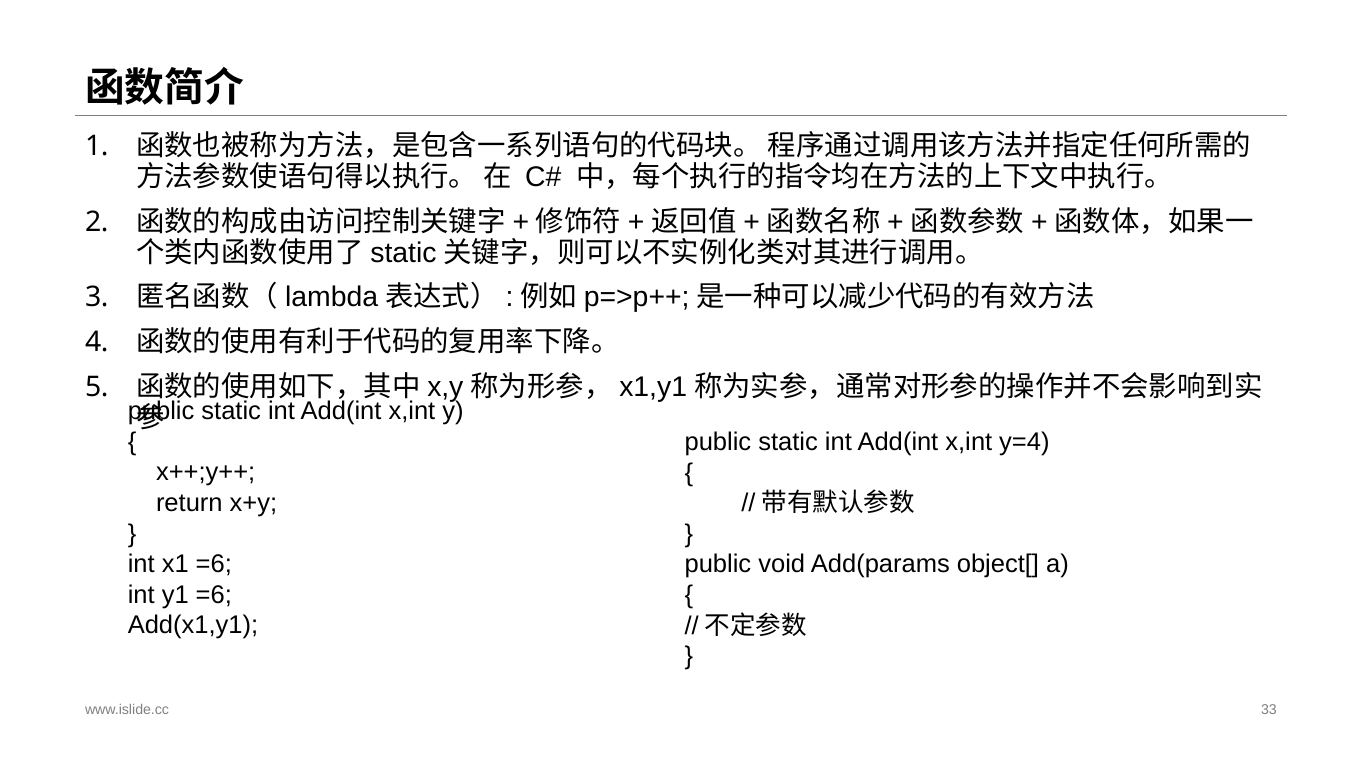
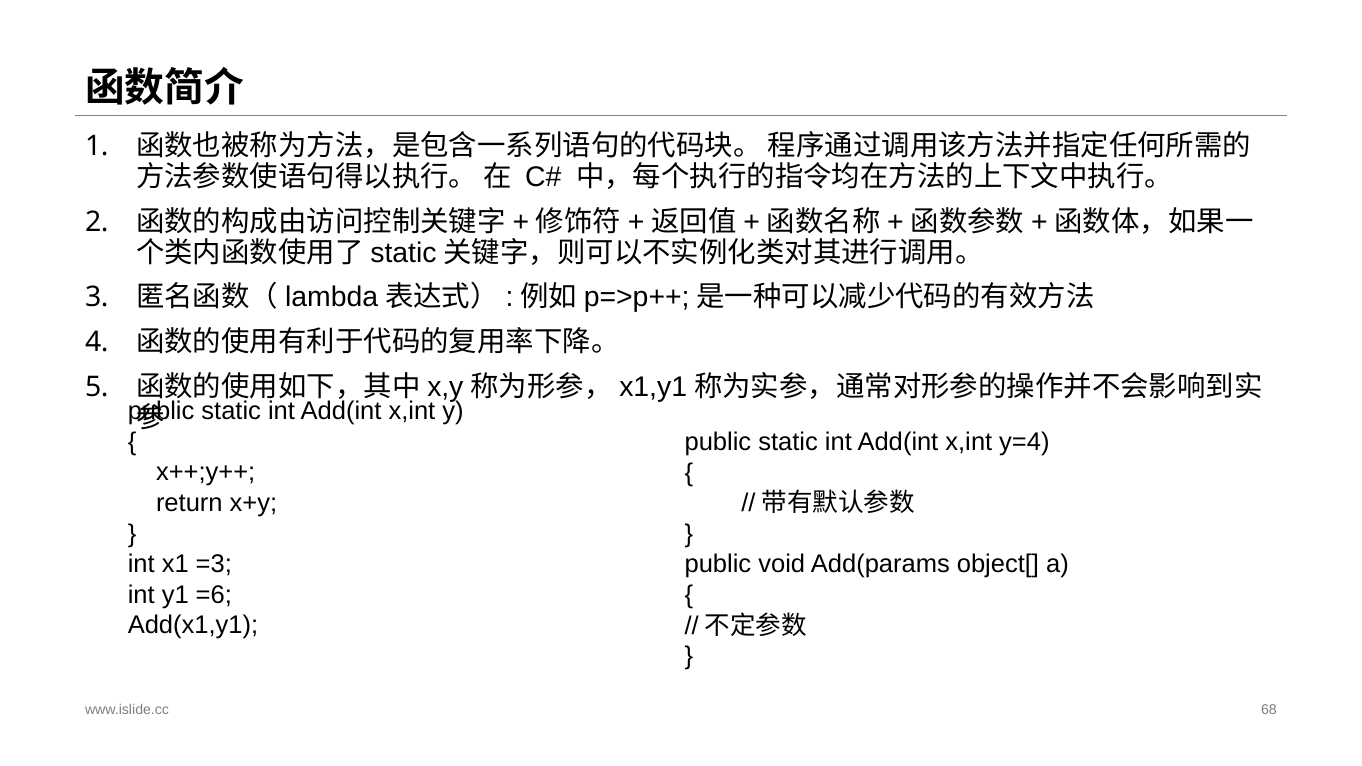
x1 =6: =6 -> =3
33: 33 -> 68
